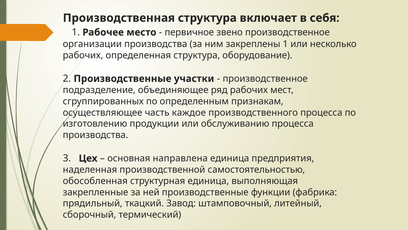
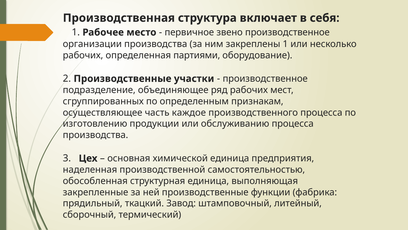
определенная структура: структура -> партиями
направлена: направлена -> химической
